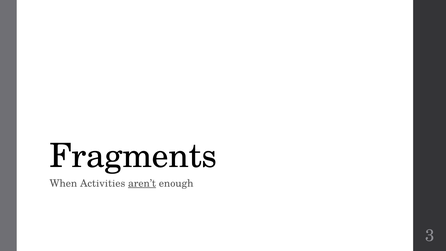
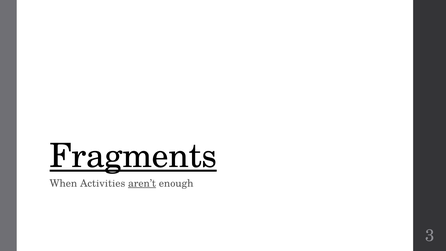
Fragments underline: none -> present
